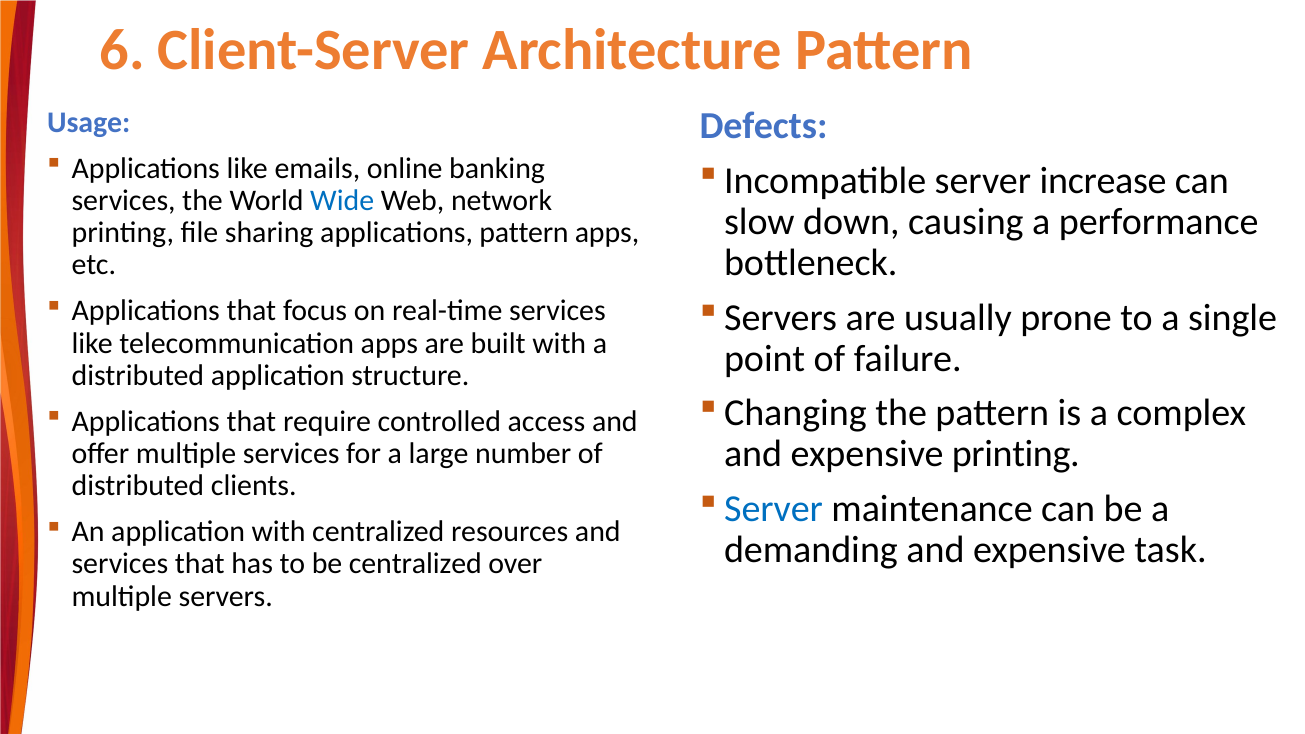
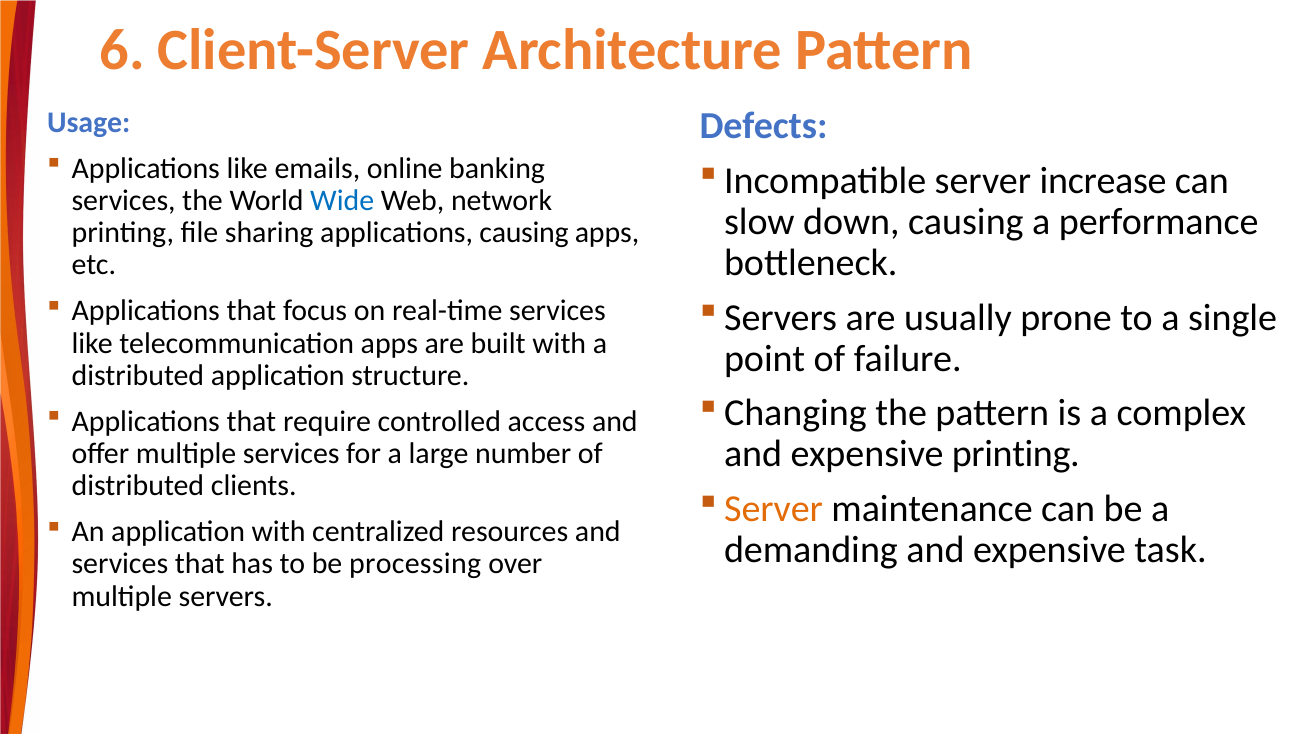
applications pattern: pattern -> causing
Server at (774, 509) colour: blue -> orange
be centralized: centralized -> processing
